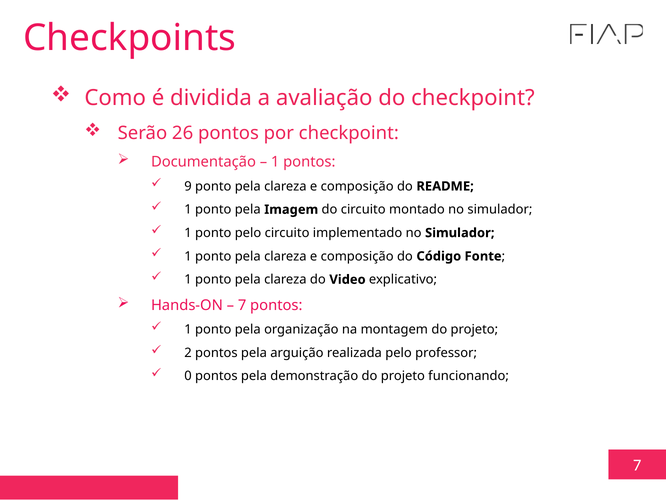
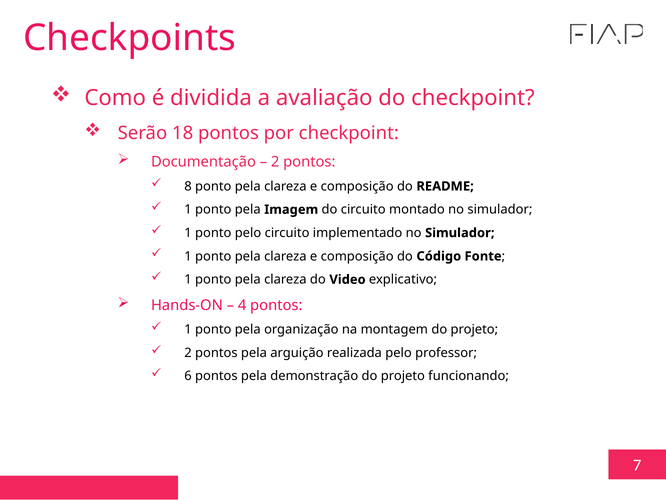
26: 26 -> 18
1 at (275, 162): 1 -> 2
9: 9 -> 8
7 at (242, 305): 7 -> 4
0: 0 -> 6
